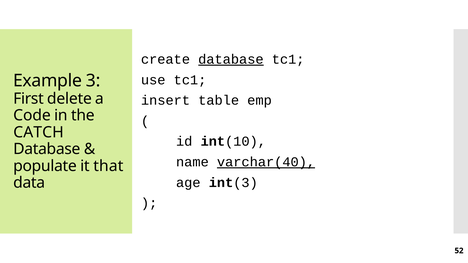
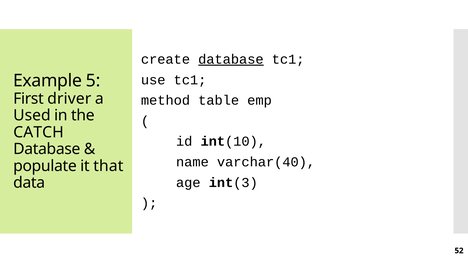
3: 3 -> 5
delete: delete -> driver
insert: insert -> method
Code: Code -> Used
varchar(40 underline: present -> none
